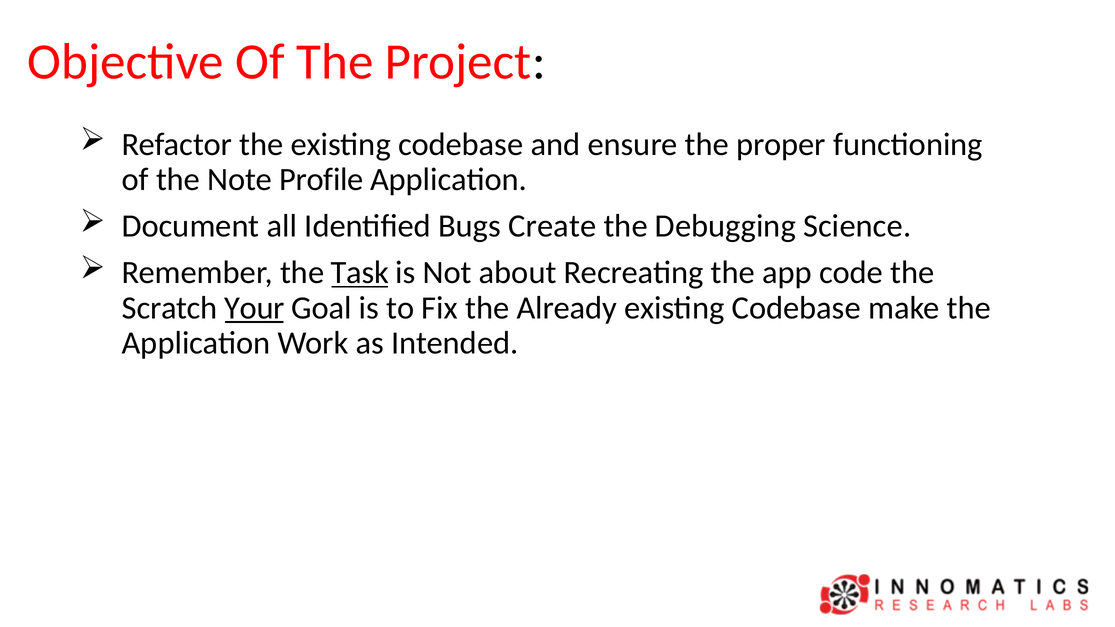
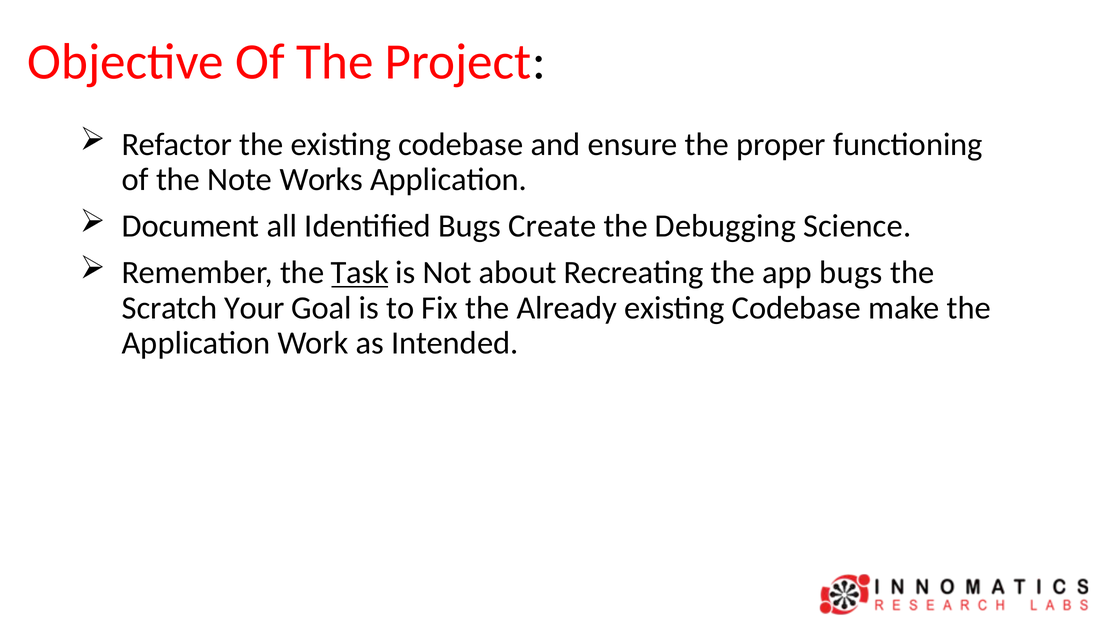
Profile: Profile -> Works
app code: code -> bugs
Your underline: present -> none
